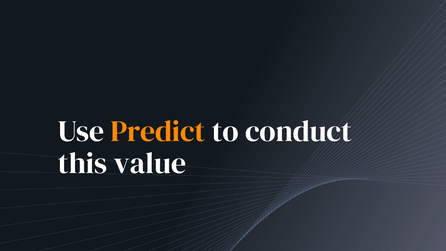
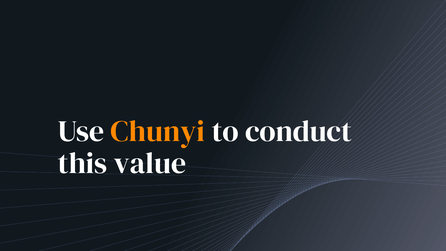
Predict: Predict -> Chunyi
